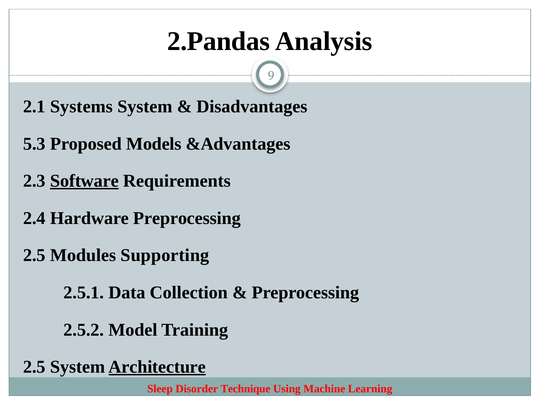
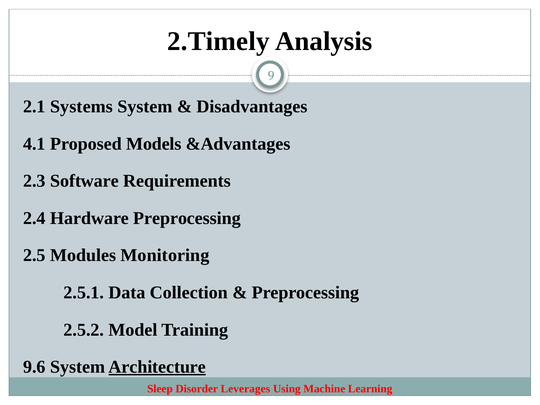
2.Pandas: 2.Pandas -> 2.Timely
5.3: 5.3 -> 4.1
Software underline: present -> none
Supporting: Supporting -> Monitoring
2.5 at (34, 367): 2.5 -> 9.6
Technique: Technique -> Leverages
